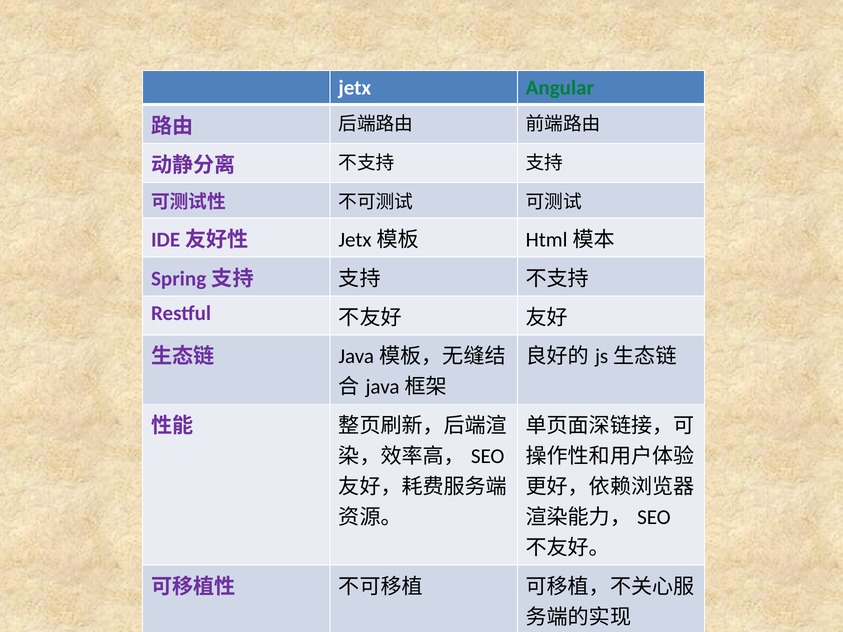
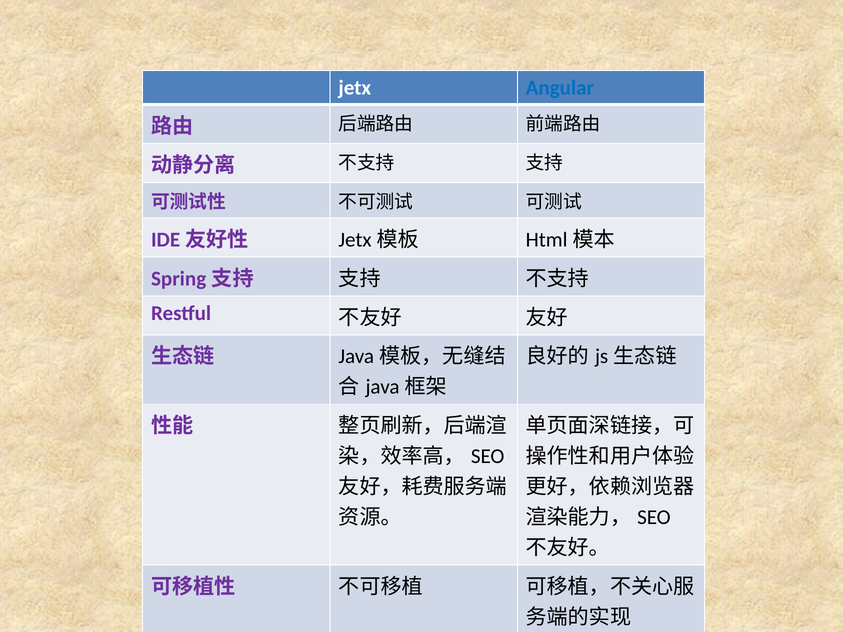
Angular colour: green -> blue
